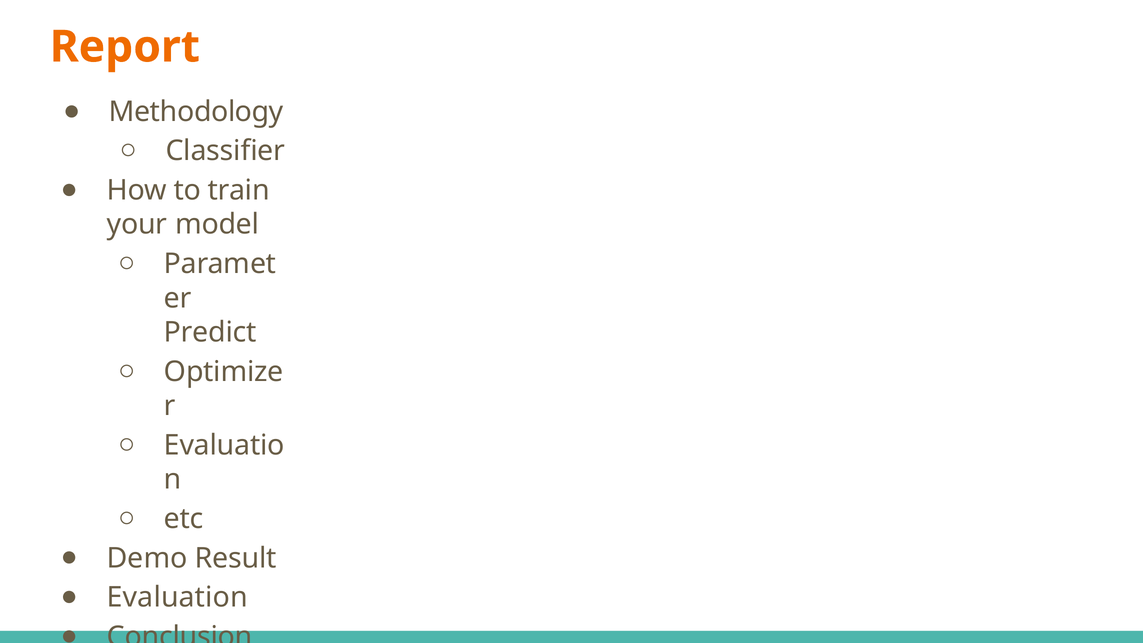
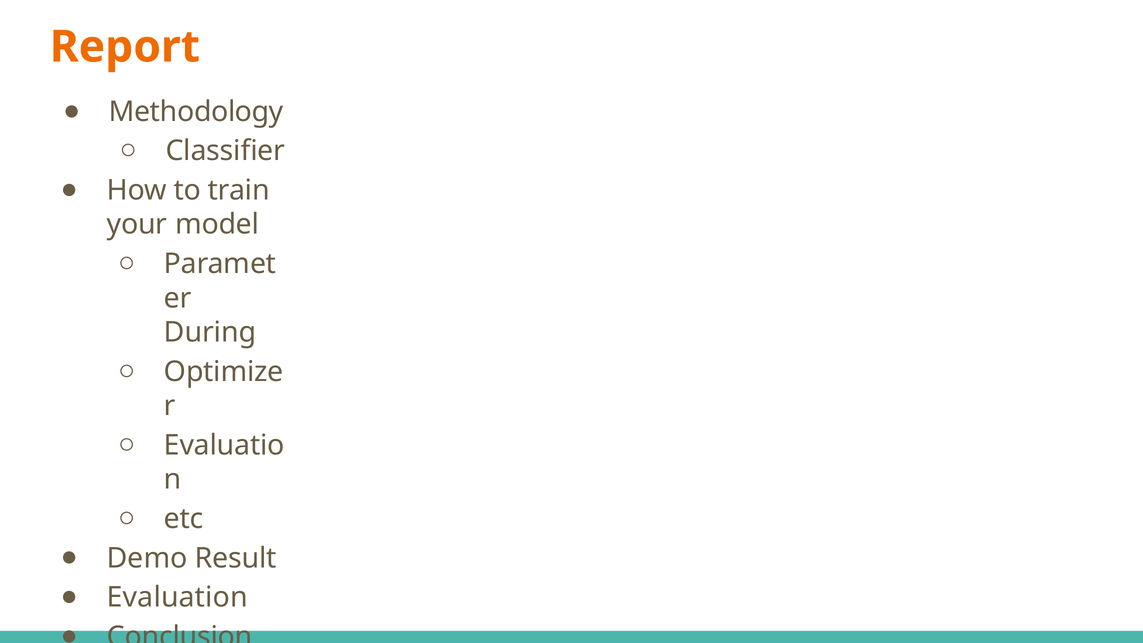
Predict: Predict -> During
